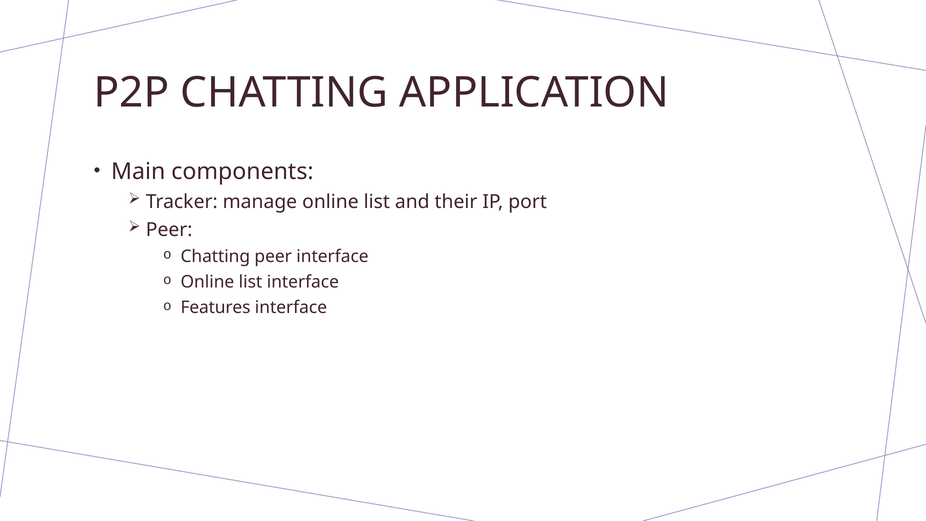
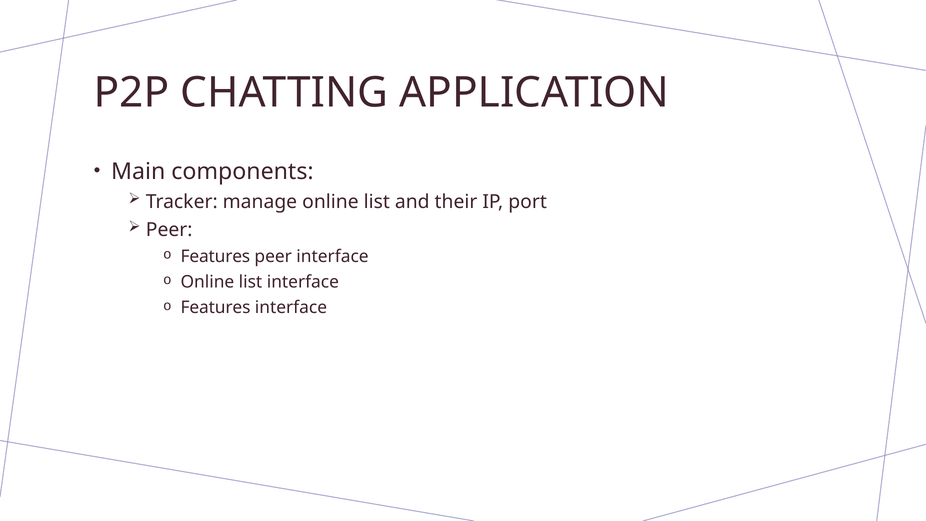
Chatting at (215, 256): Chatting -> Features
